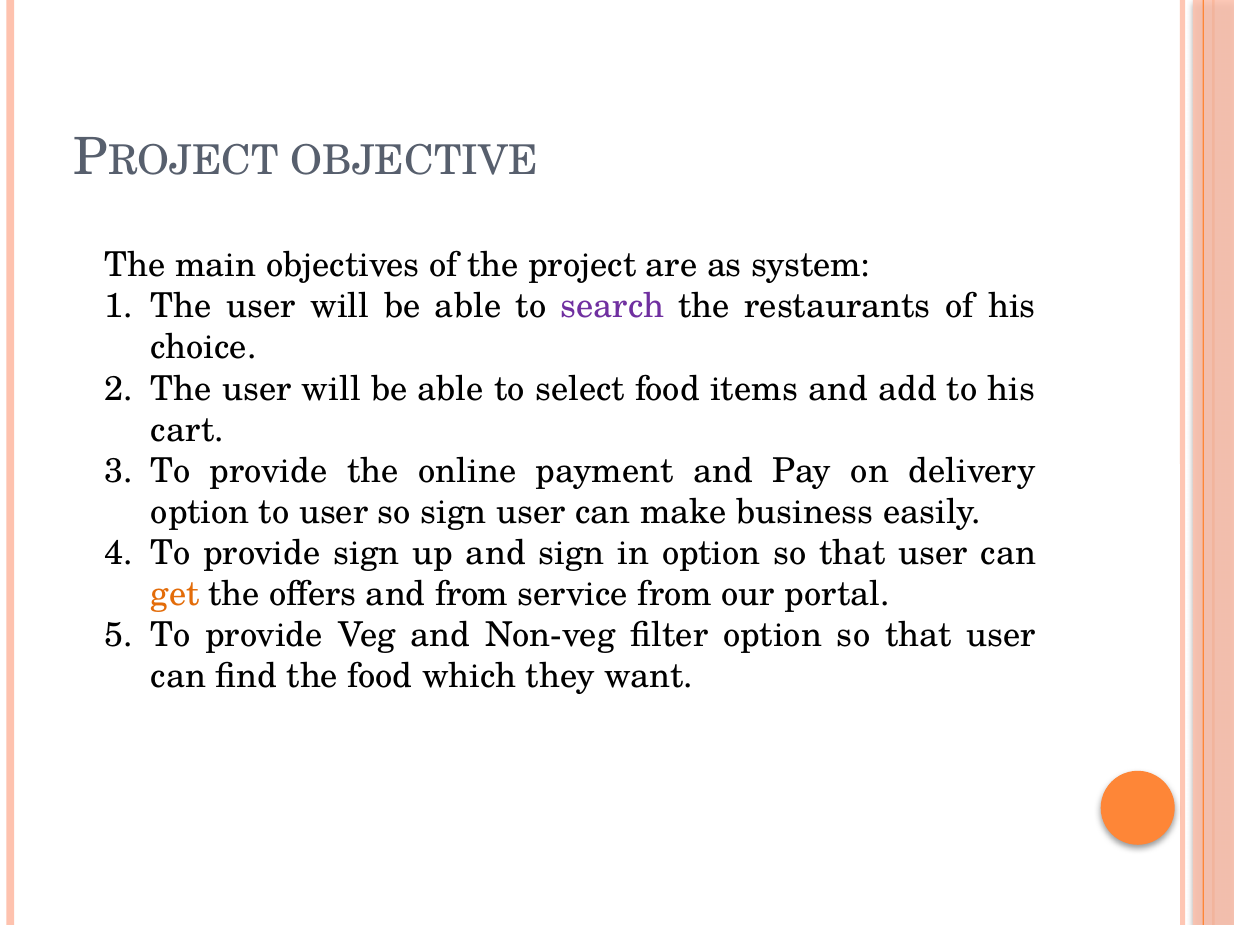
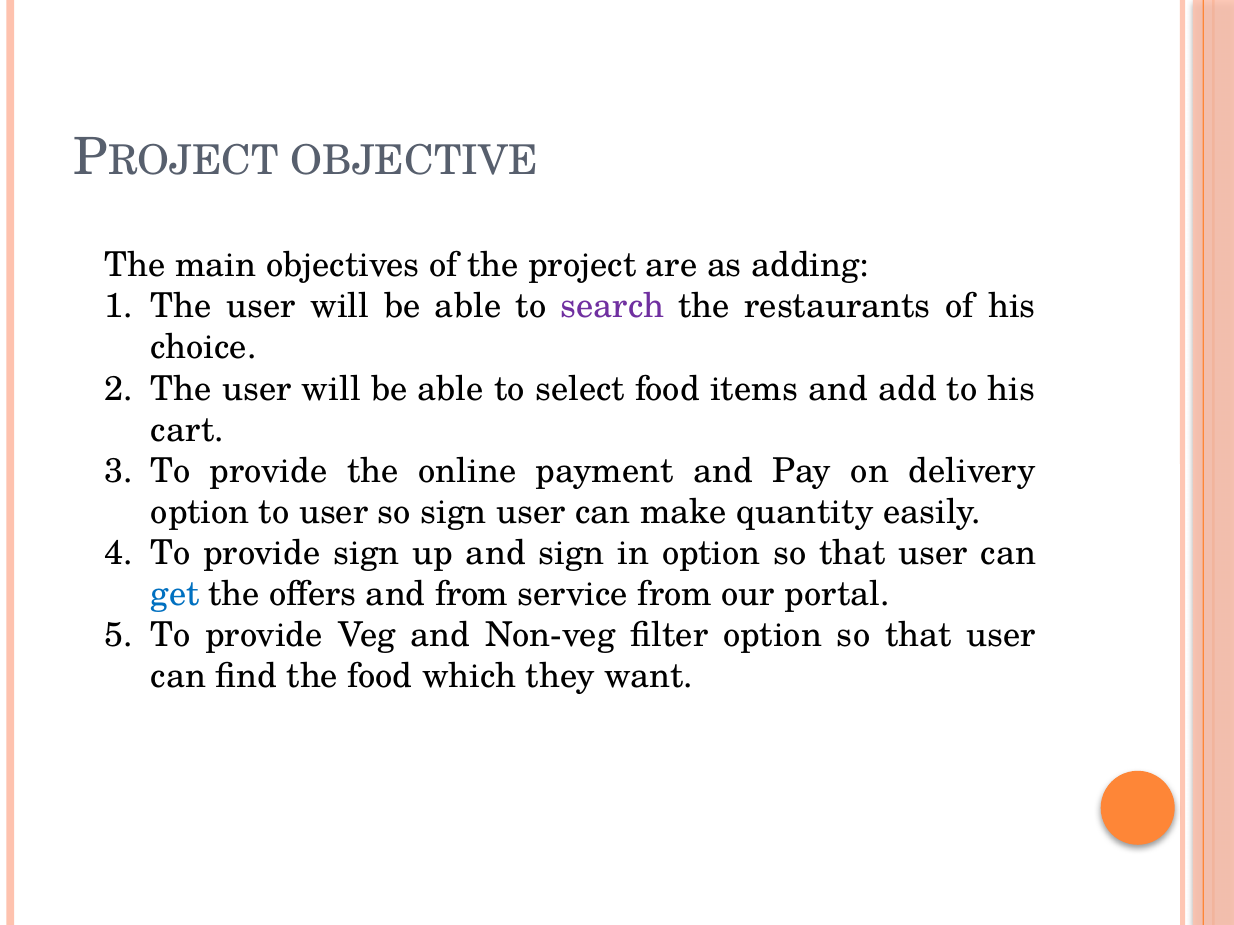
system: system -> adding
business: business -> quantity
get colour: orange -> blue
